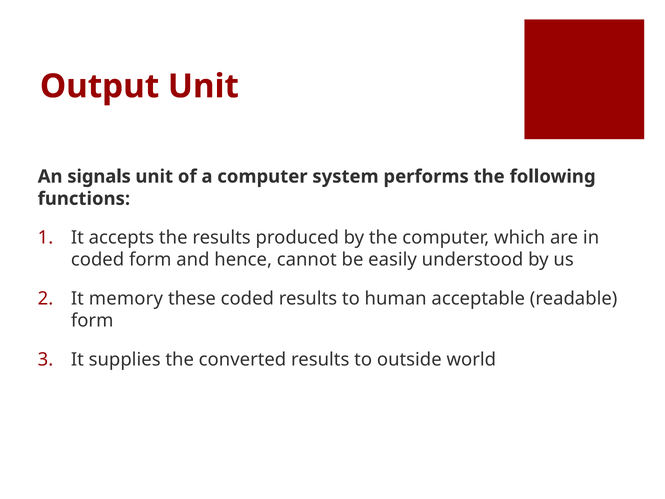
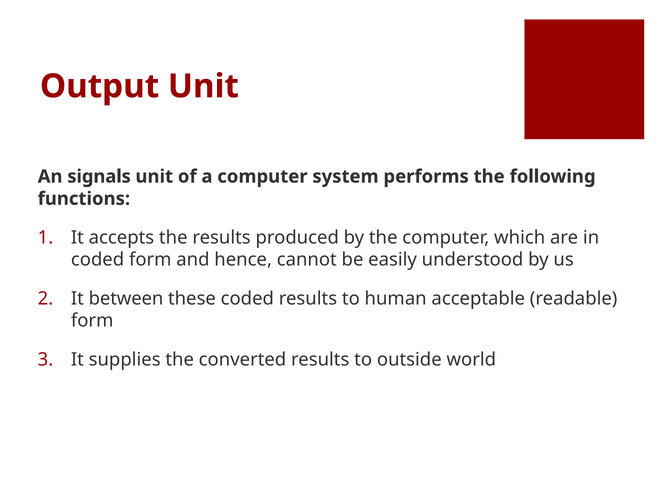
memory: memory -> between
